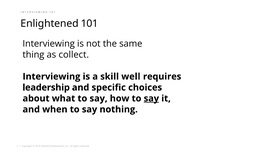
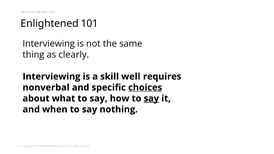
collect: collect -> clearly
leadership: leadership -> nonverbal
choices underline: none -> present
